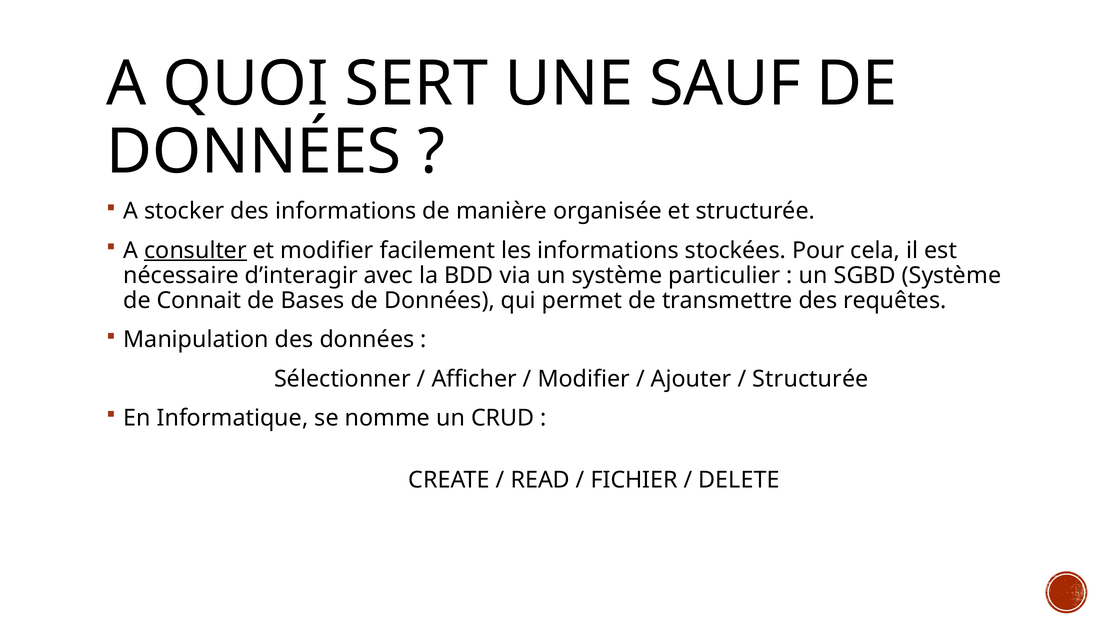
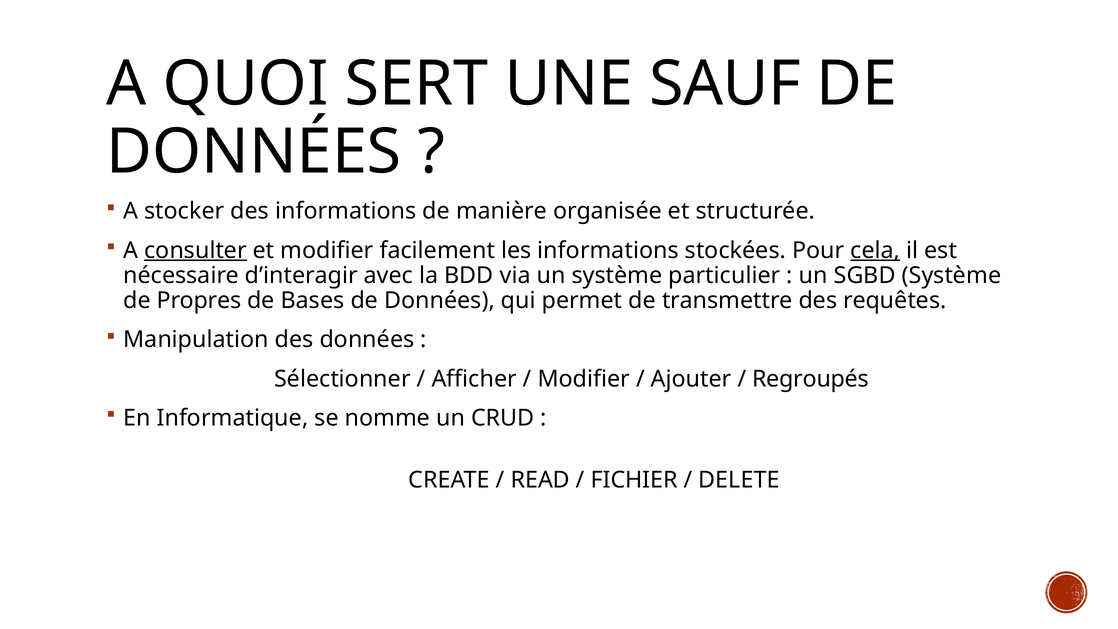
cela underline: none -> present
Connait: Connait -> Propres
Structurée at (810, 379): Structurée -> Regroupés
